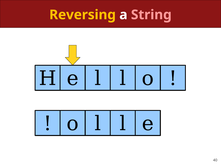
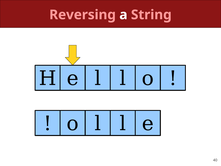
Reversing colour: yellow -> pink
